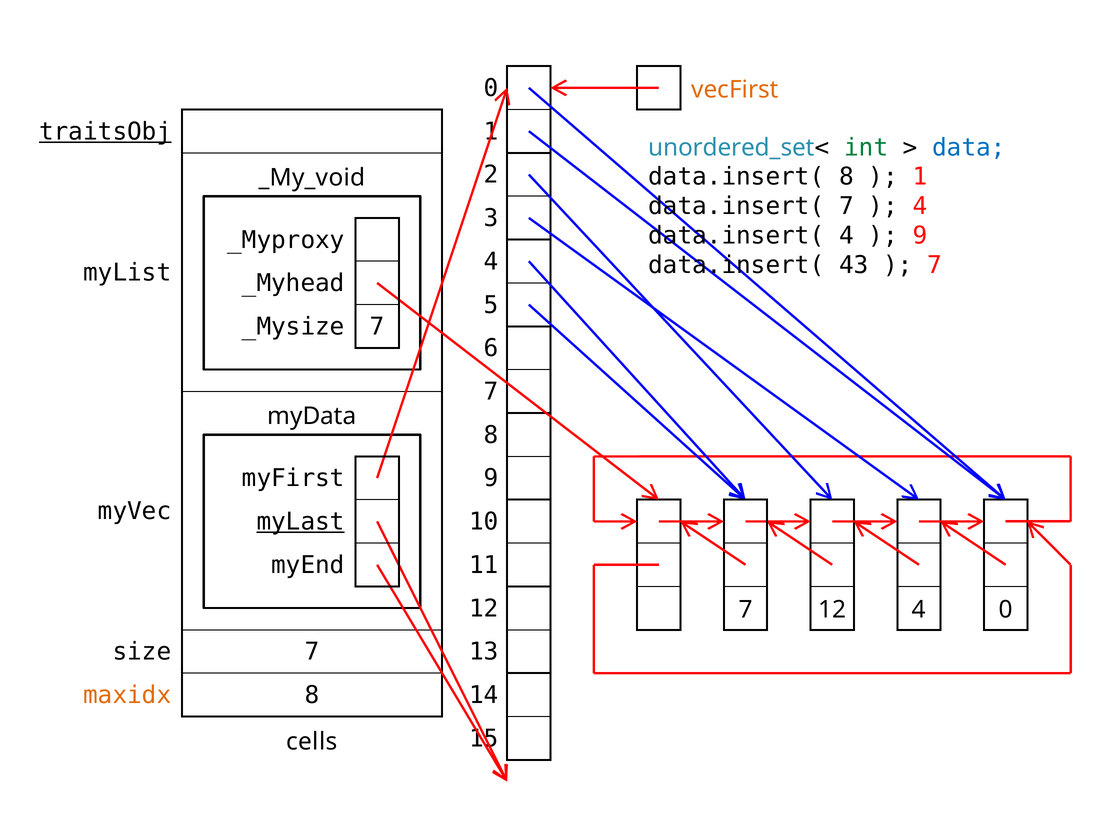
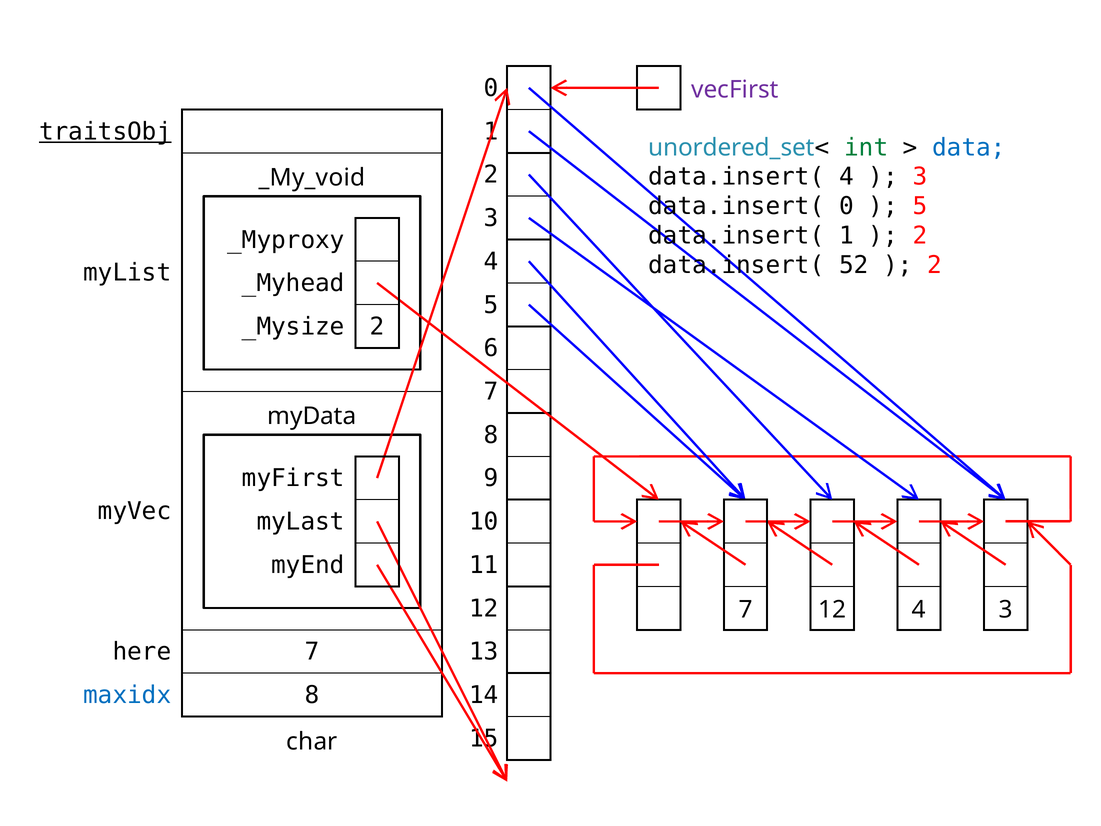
vecFirst colour: orange -> purple
data.insert( 8: 8 -> 4
1 at (920, 177): 1 -> 3
data.insert( 7: 7 -> 0
4 at (920, 206): 4 -> 5
data.insert( 4: 4 -> 1
9 at (920, 236): 9 -> 2
43: 43 -> 52
7 at (935, 265): 7 -> 2
7 at (377, 327): 7 -> 2
myLast underline: present -> none
12 0: 0 -> 3
size: size -> here
maxidx colour: orange -> blue
cells: cells -> char
